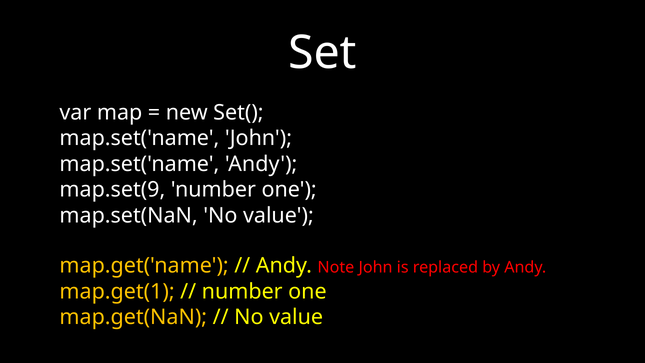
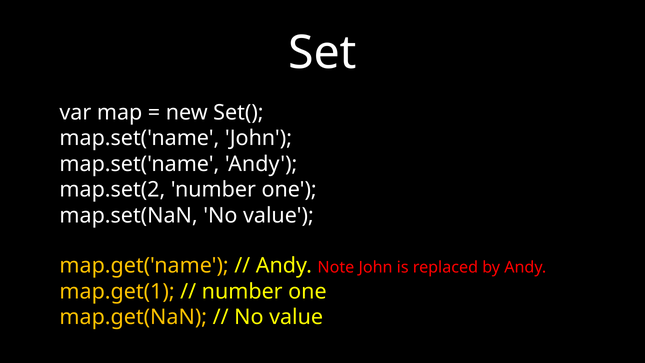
map.set(9: map.set(9 -> map.set(2
